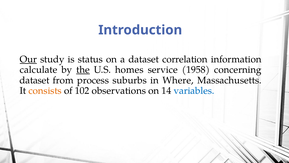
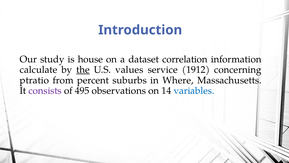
Our underline: present -> none
status: status -> house
homes: homes -> values
1958: 1958 -> 1912
dataset at (34, 80): dataset -> ptratio
process: process -> percent
consists colour: orange -> purple
102: 102 -> 495
